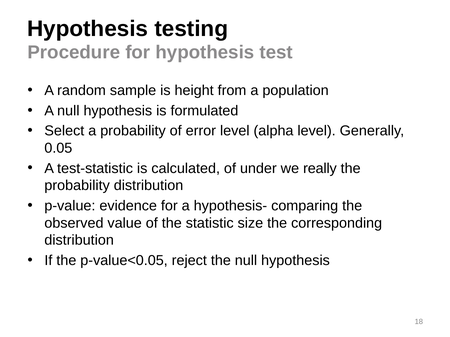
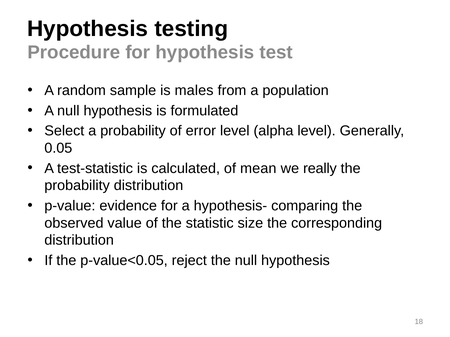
height: height -> males
under: under -> mean
